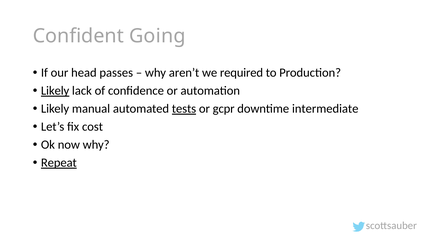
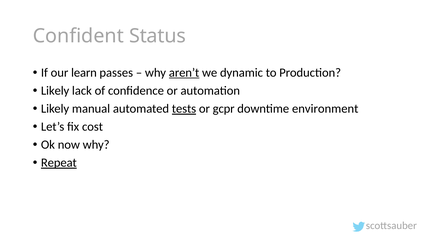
Going: Going -> Status
head: head -> learn
aren’t underline: none -> present
required: required -> dynamic
Likely at (55, 91) underline: present -> none
intermediate: intermediate -> environment
